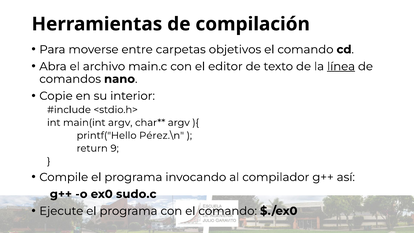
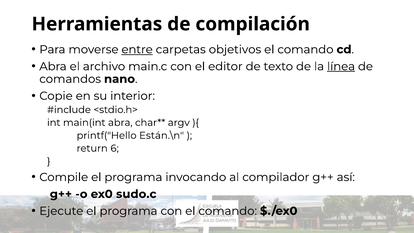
entre underline: none -> present
main(int argv: argv -> abra
Pérez.\n: Pérez.\n -> Están.\n
9: 9 -> 6
